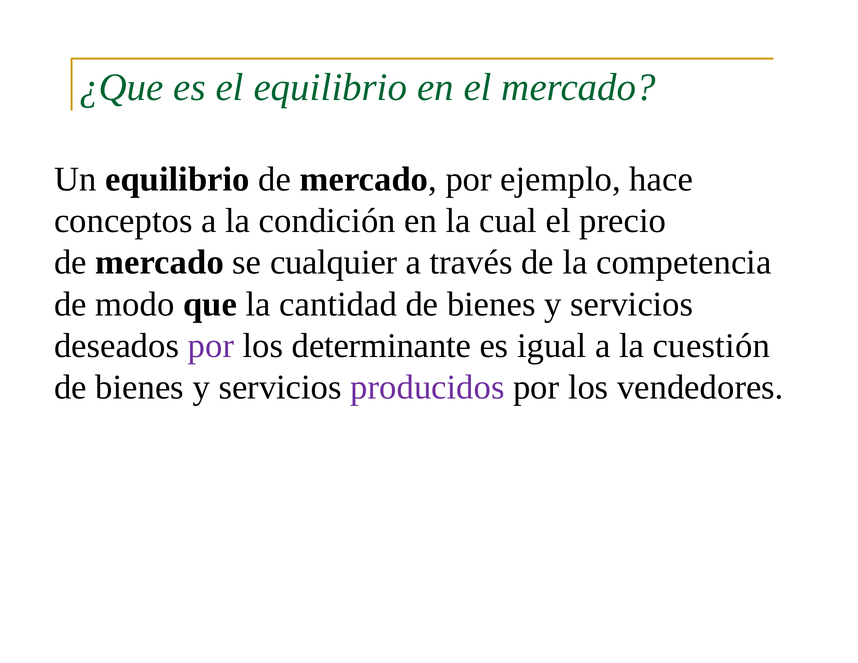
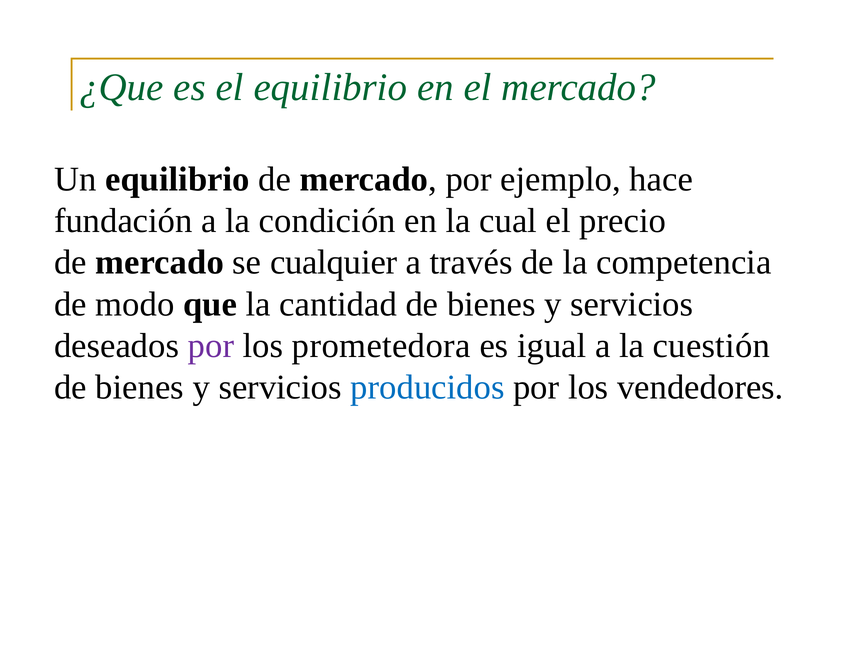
conceptos: conceptos -> fundación
determinante: determinante -> prometedora
producidos colour: purple -> blue
